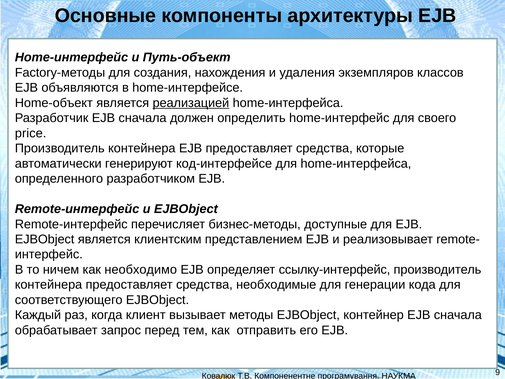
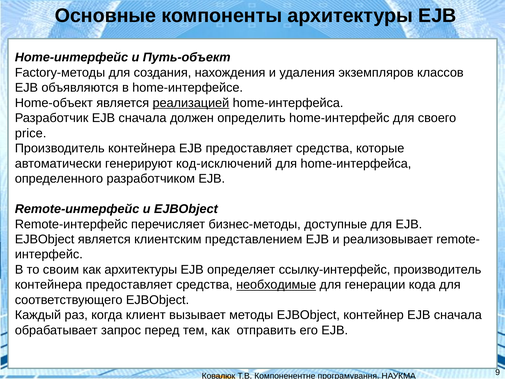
код-интерфейсе: код-интерфейсе -> код-исключений
ничем: ничем -> своим
как необходимо: необходимо -> архитектуры
необходимые underline: none -> present
